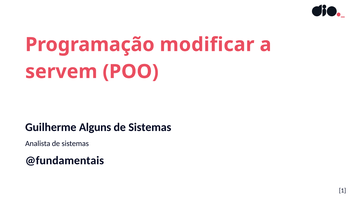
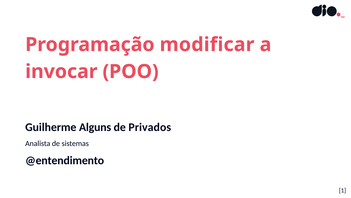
servem: servem -> invocar
Sistemas at (150, 127): Sistemas -> Privados
@fundamentais: @fundamentais -> @entendimento
